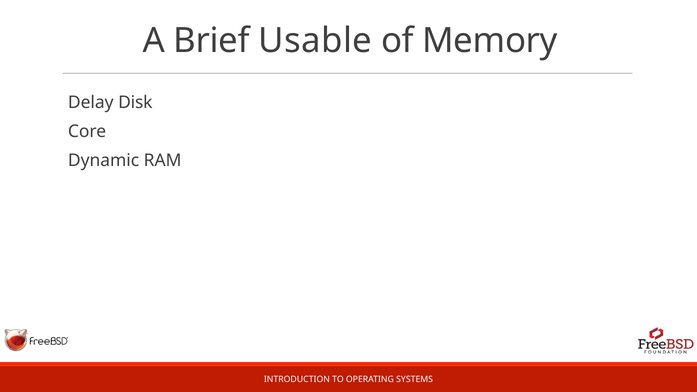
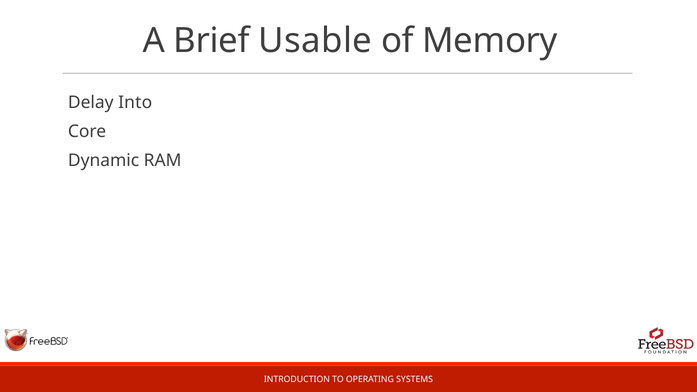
Disk: Disk -> Into
